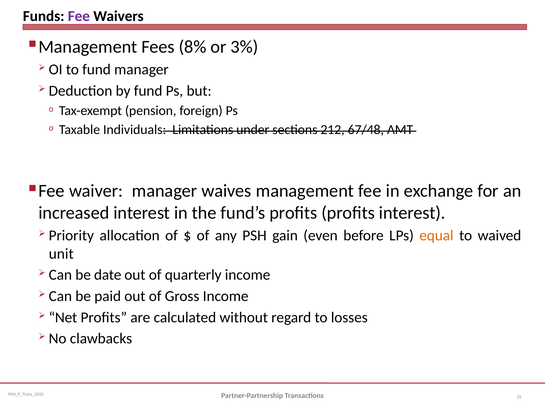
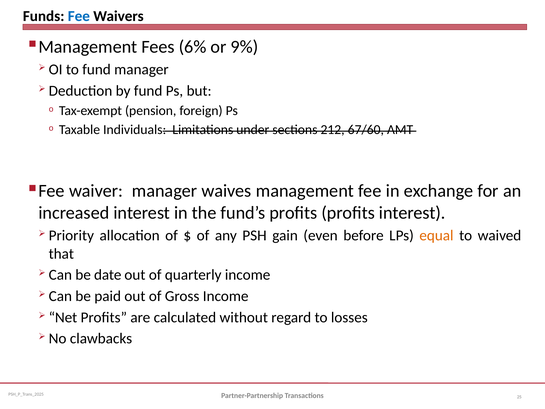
Fee at (79, 16) colour: purple -> blue
8%: 8% -> 6%
3%: 3% -> 9%
67/48: 67/48 -> 67/60
unit: unit -> that
